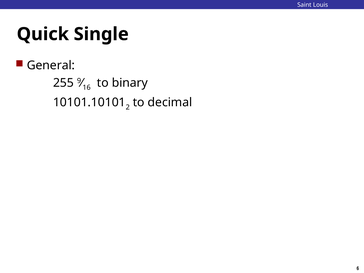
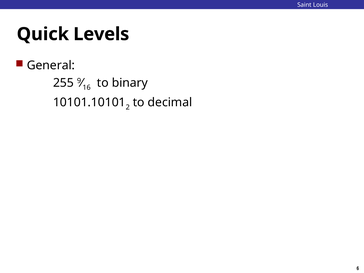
Single: Single -> Levels
